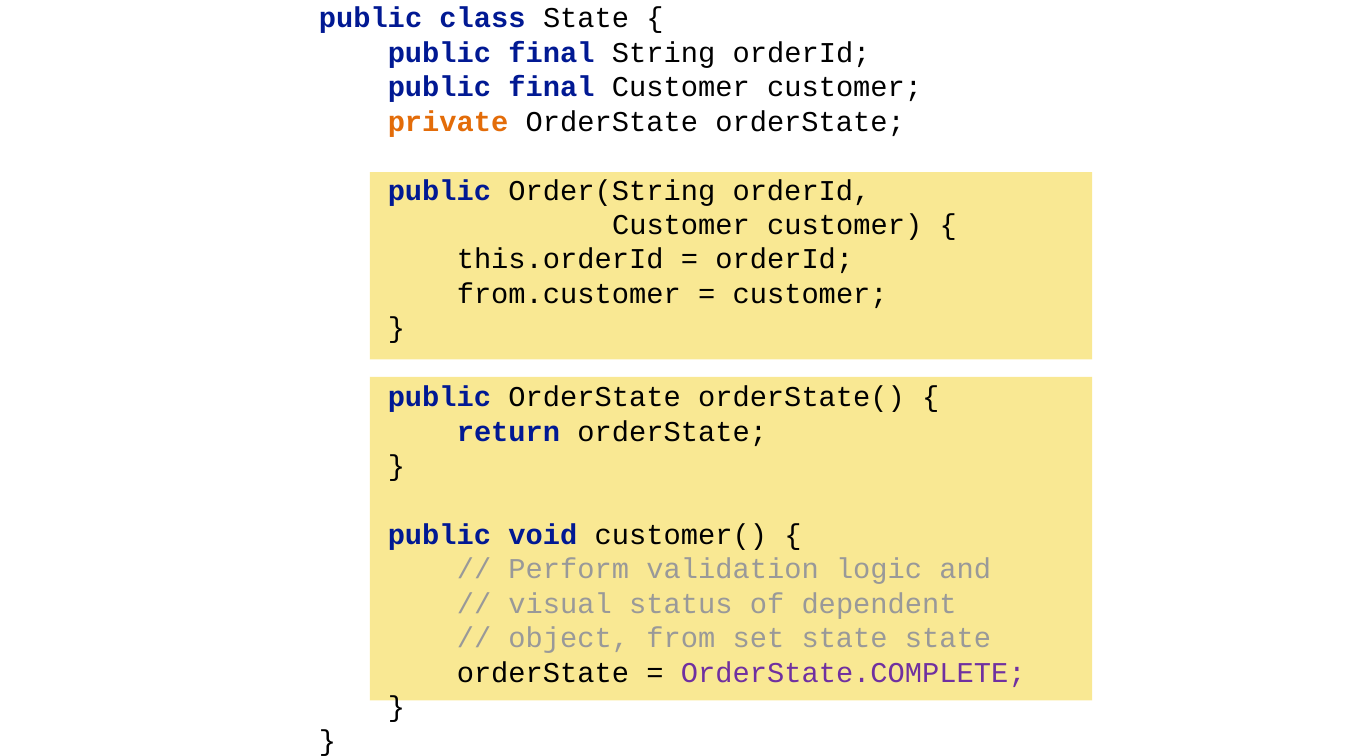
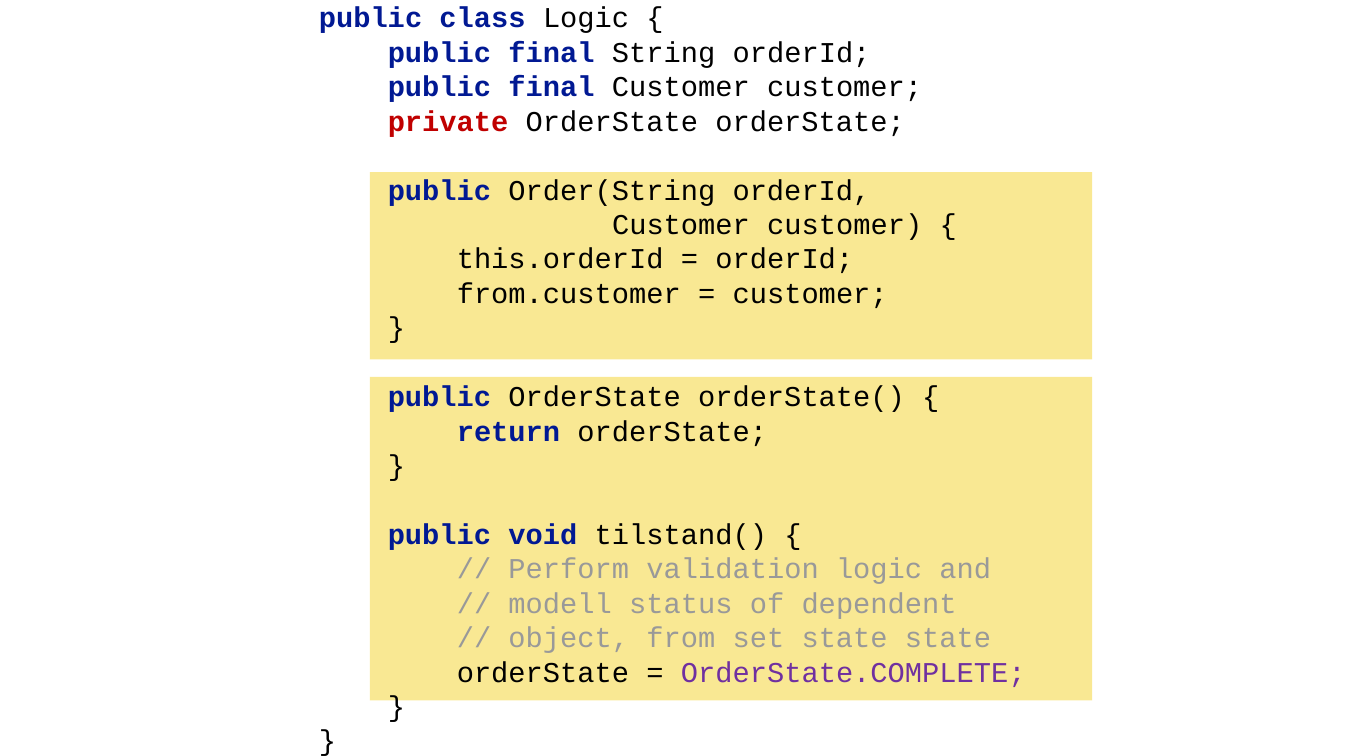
class State: State -> Logic
private colour: orange -> red
customer(: customer( -> tilstand(
visual: visual -> modell
